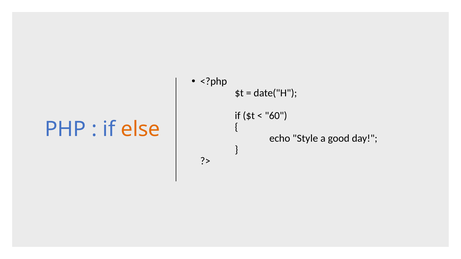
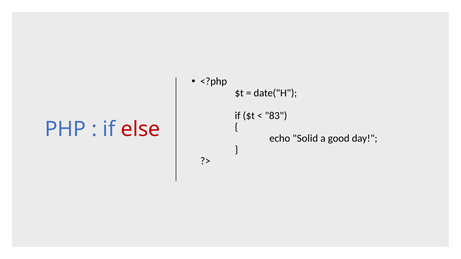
60: 60 -> 83
else colour: orange -> red
Style: Style -> Solid
